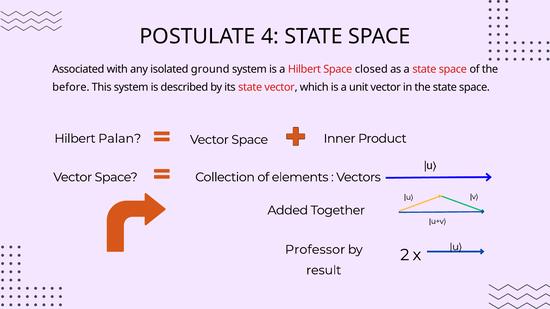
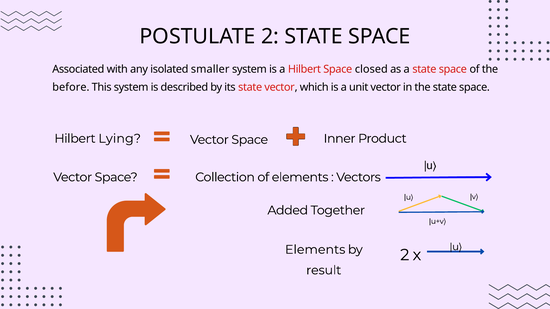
POSTULATE 4: 4 -> 2
ground: ground -> smaller
Palan: Palan -> Lying
Professor at (315, 250): Professor -> Elements
